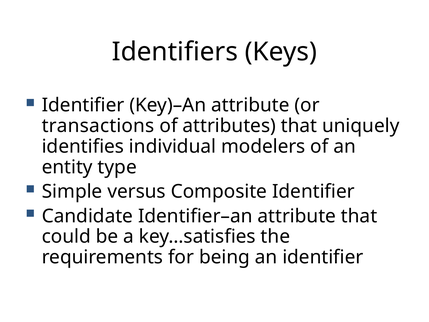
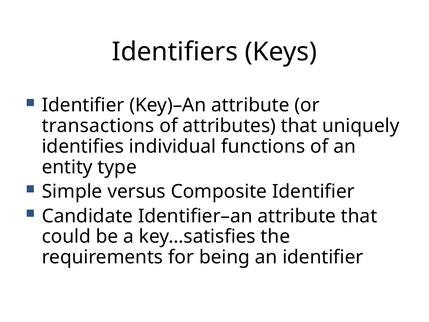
modelers: modelers -> functions
